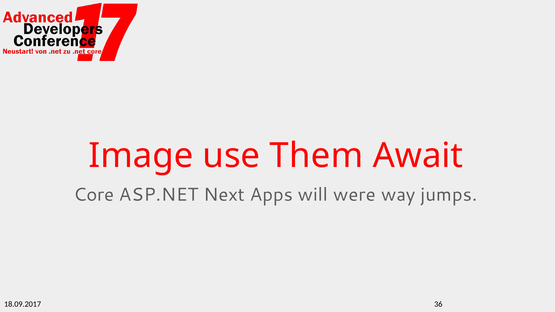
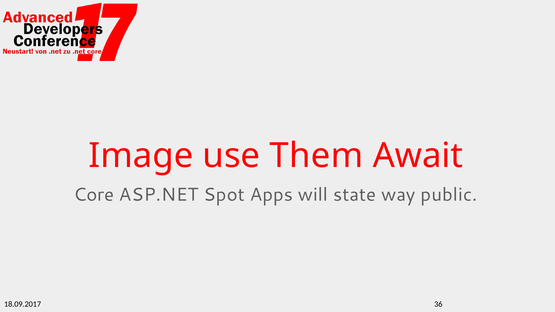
Next: Next -> Spot
were: were -> state
jumps: jumps -> public
